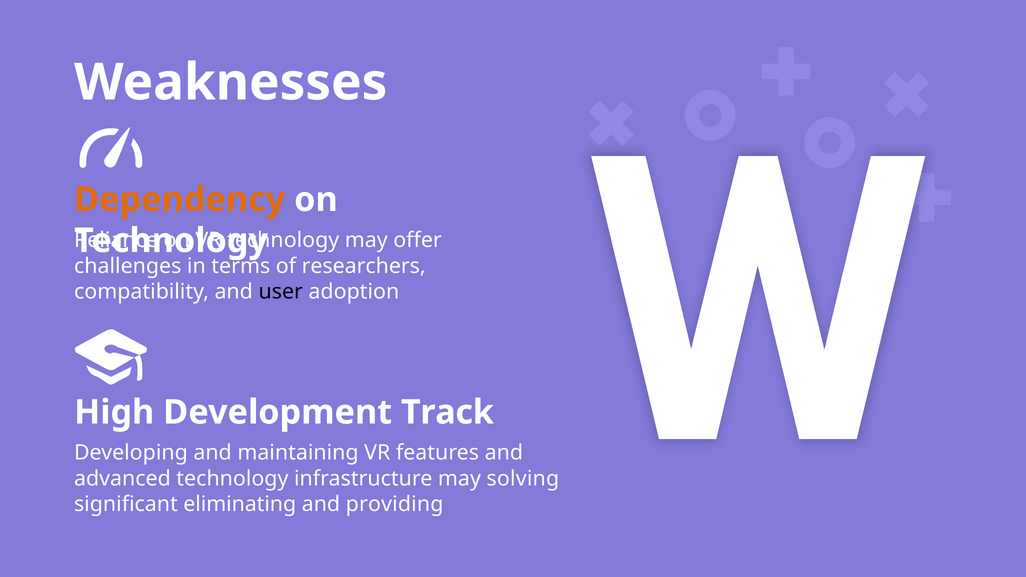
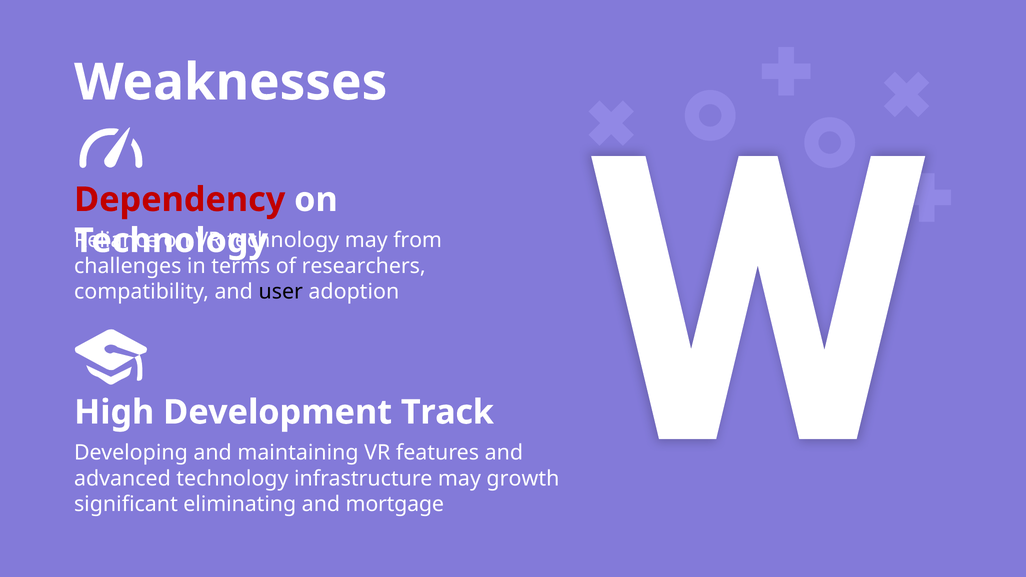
Dependency colour: orange -> red
offer: offer -> from
solving: solving -> growth
providing: providing -> mortgage
